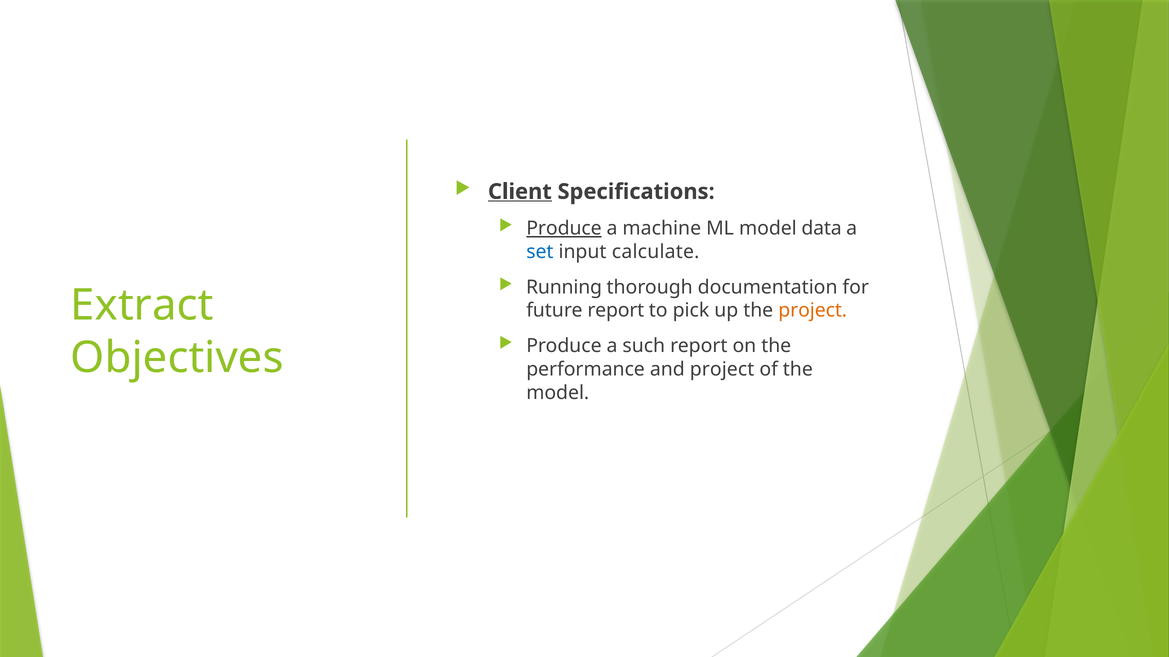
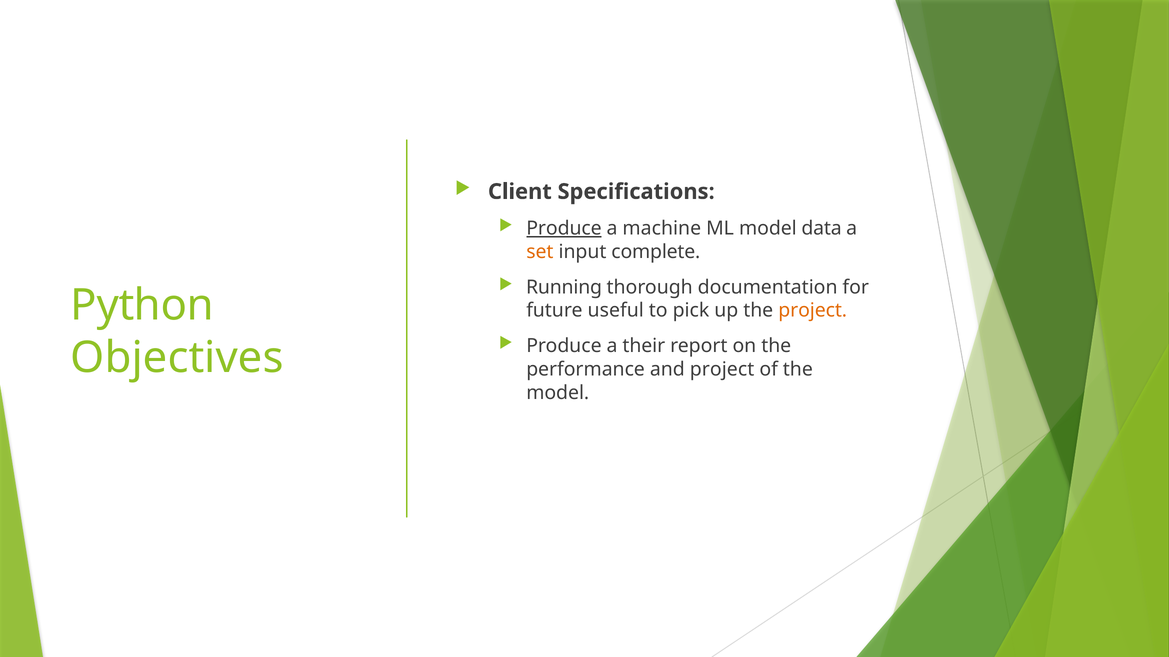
Client underline: present -> none
set colour: blue -> orange
calculate: calculate -> complete
Extract: Extract -> Python
future report: report -> useful
such: such -> their
